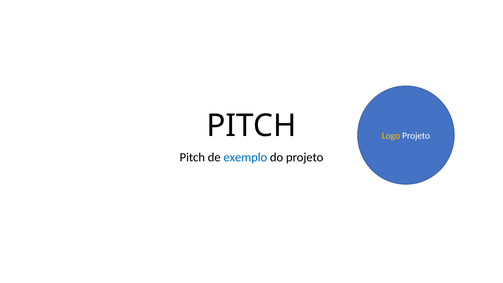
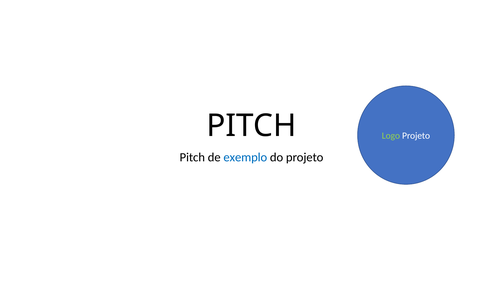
Logo colour: yellow -> light green
